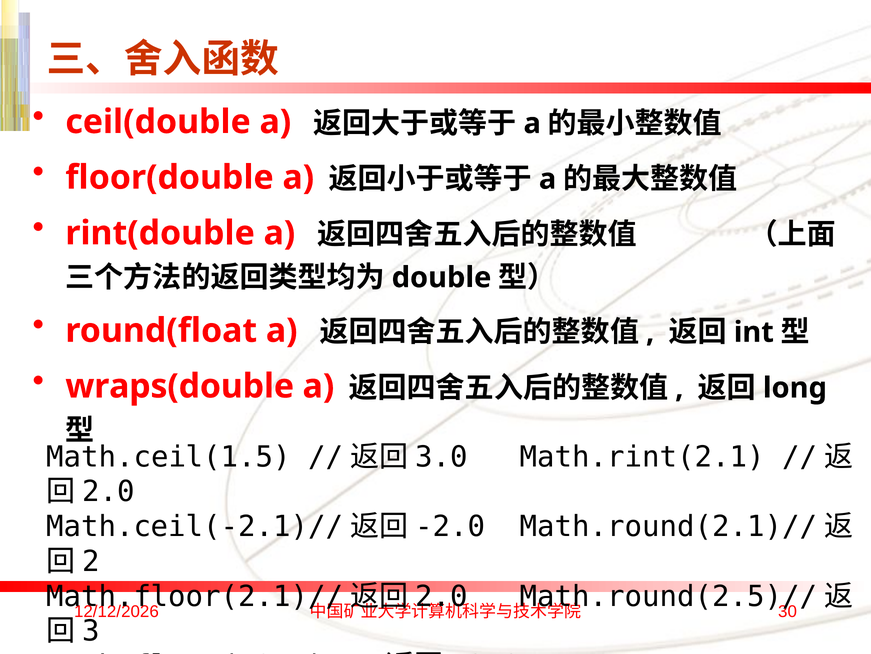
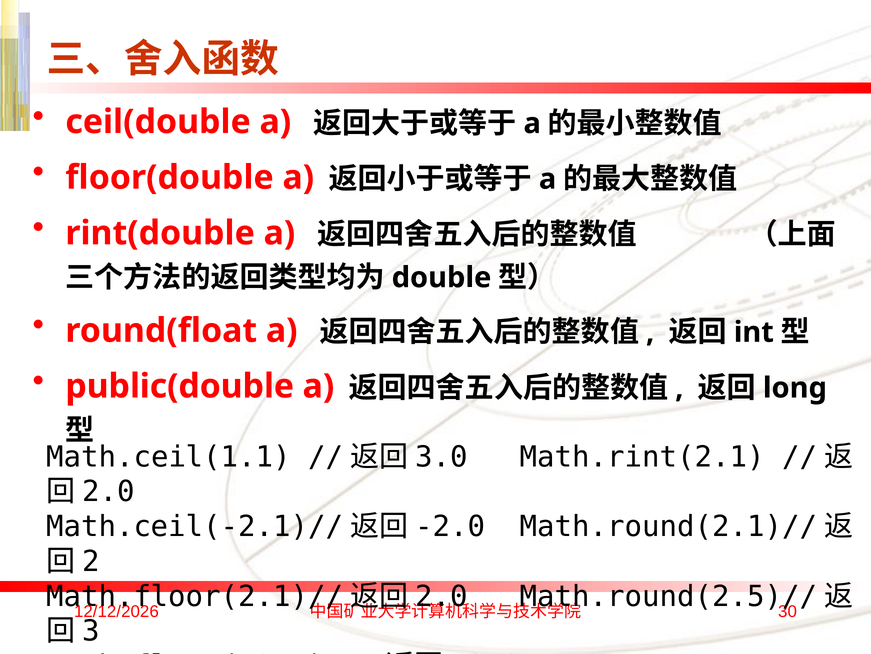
wraps(double: wraps(double -> public(double
Math.ceil(1.5: Math.ceil(1.5 -> Math.ceil(1.1
